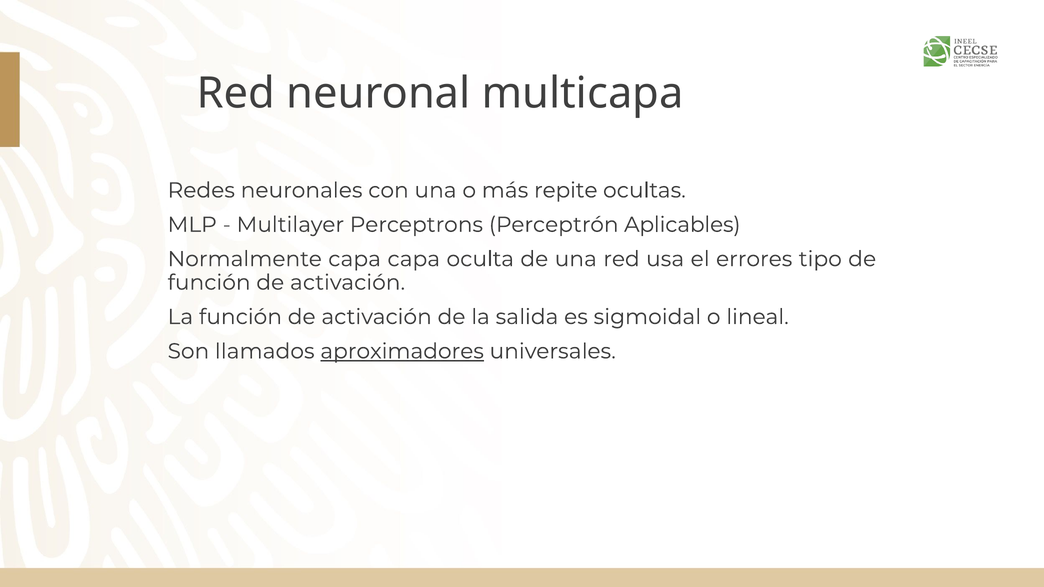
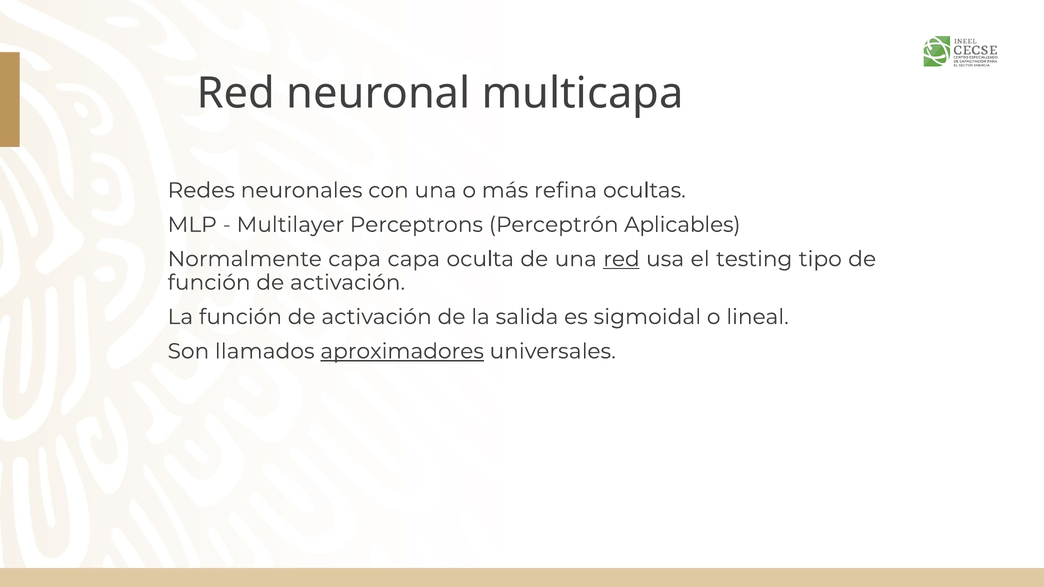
repite: repite -> refina
red at (621, 259) underline: none -> present
errores: errores -> testing
